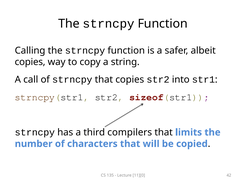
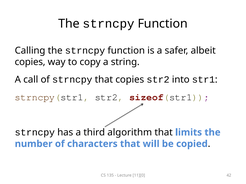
compilers: compilers -> algorithm
